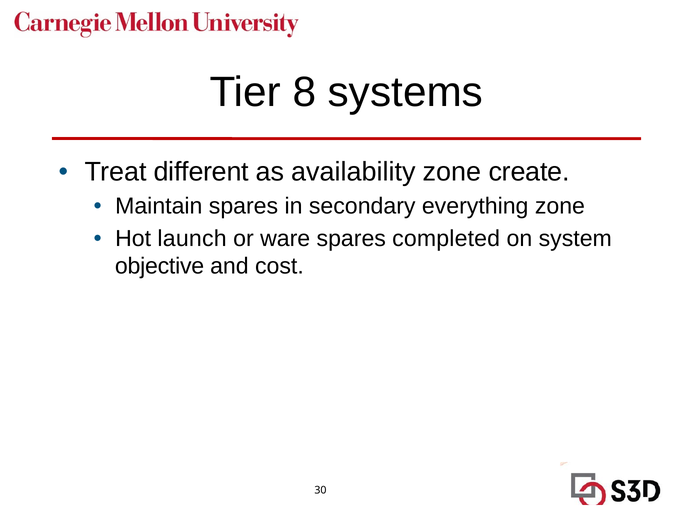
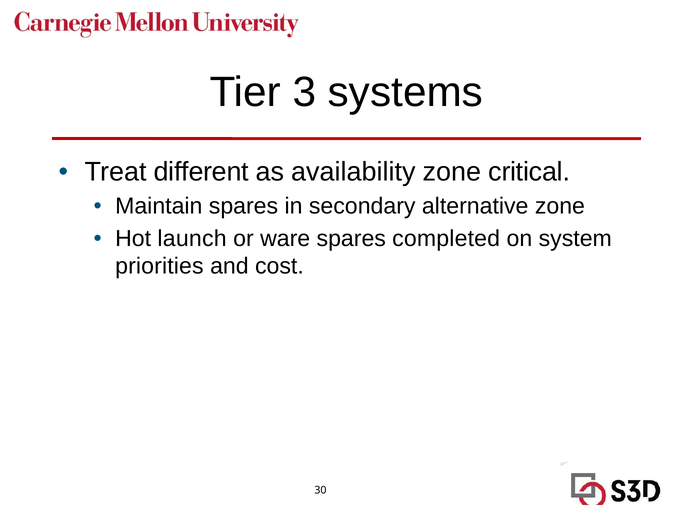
8: 8 -> 3
create: create -> critical
everything: everything -> alternative
objective: objective -> priorities
